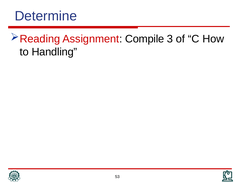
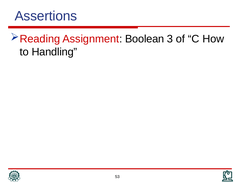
Determine: Determine -> Assertions
Compile: Compile -> Boolean
